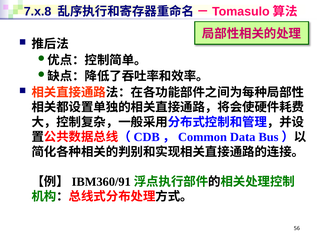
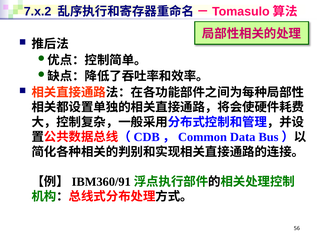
7.x.8: 7.x.8 -> 7.x.2
